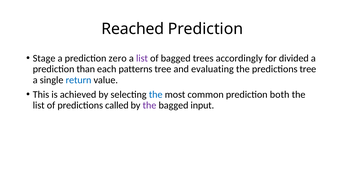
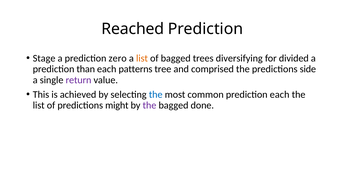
list at (142, 58) colour: purple -> orange
accordingly: accordingly -> diversifying
evaluating: evaluating -> comprised
predictions tree: tree -> side
return colour: blue -> purple
prediction both: both -> each
called: called -> might
input: input -> done
